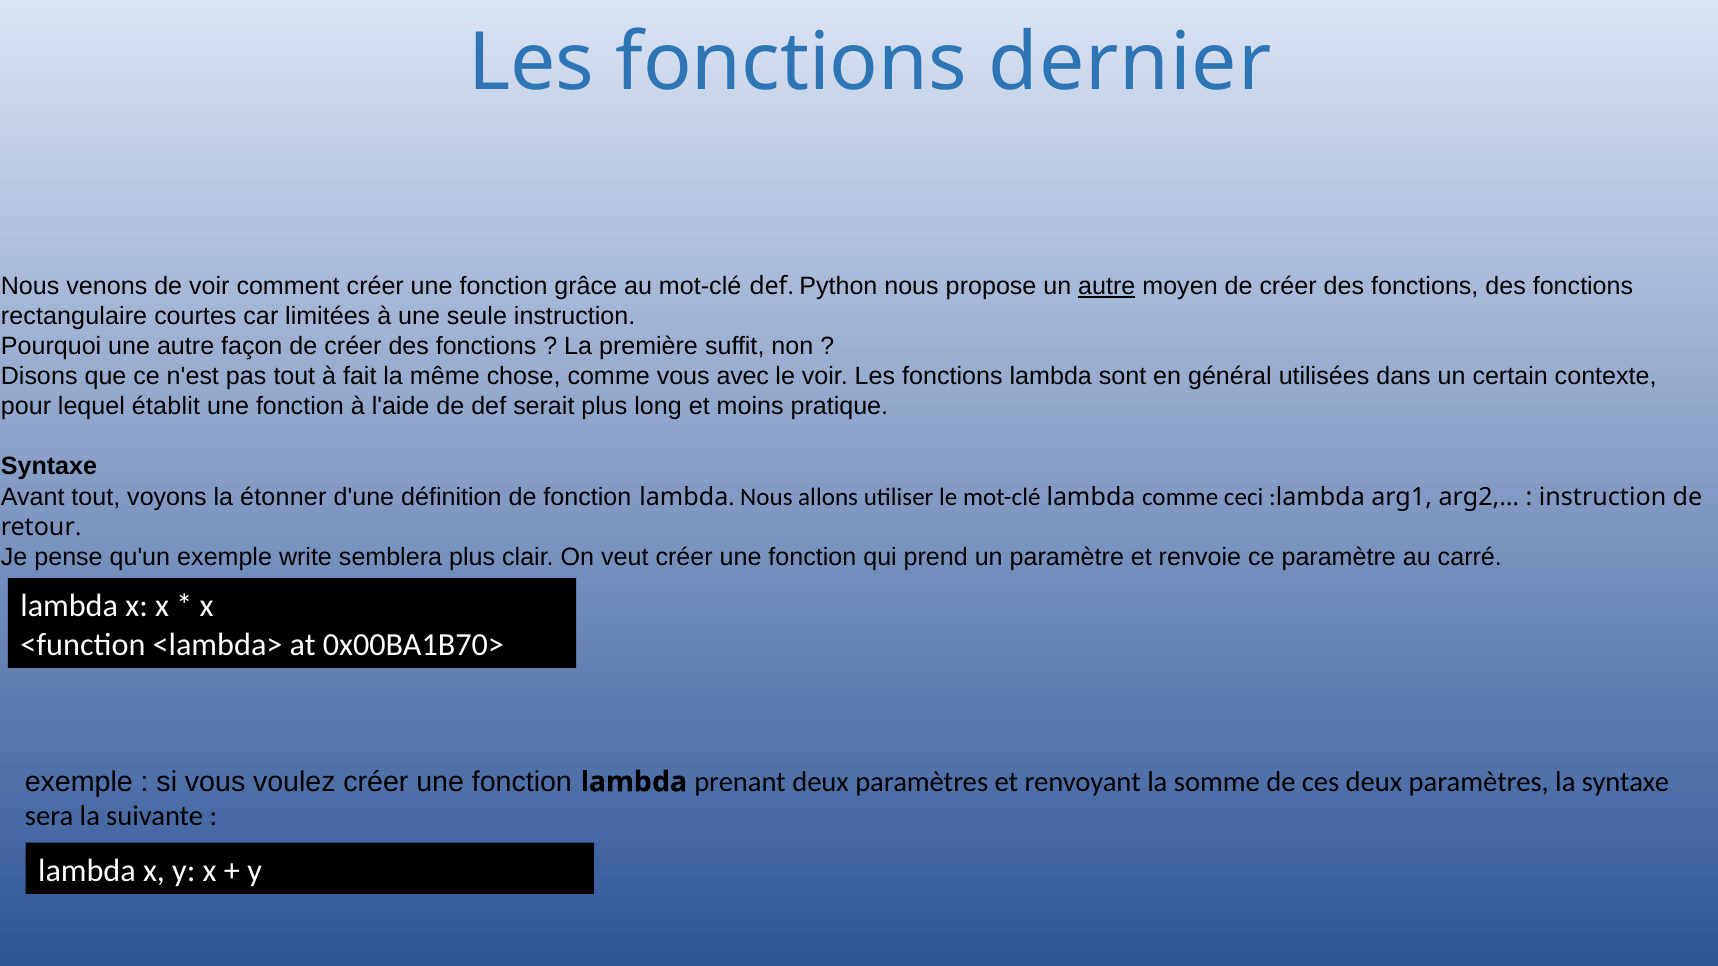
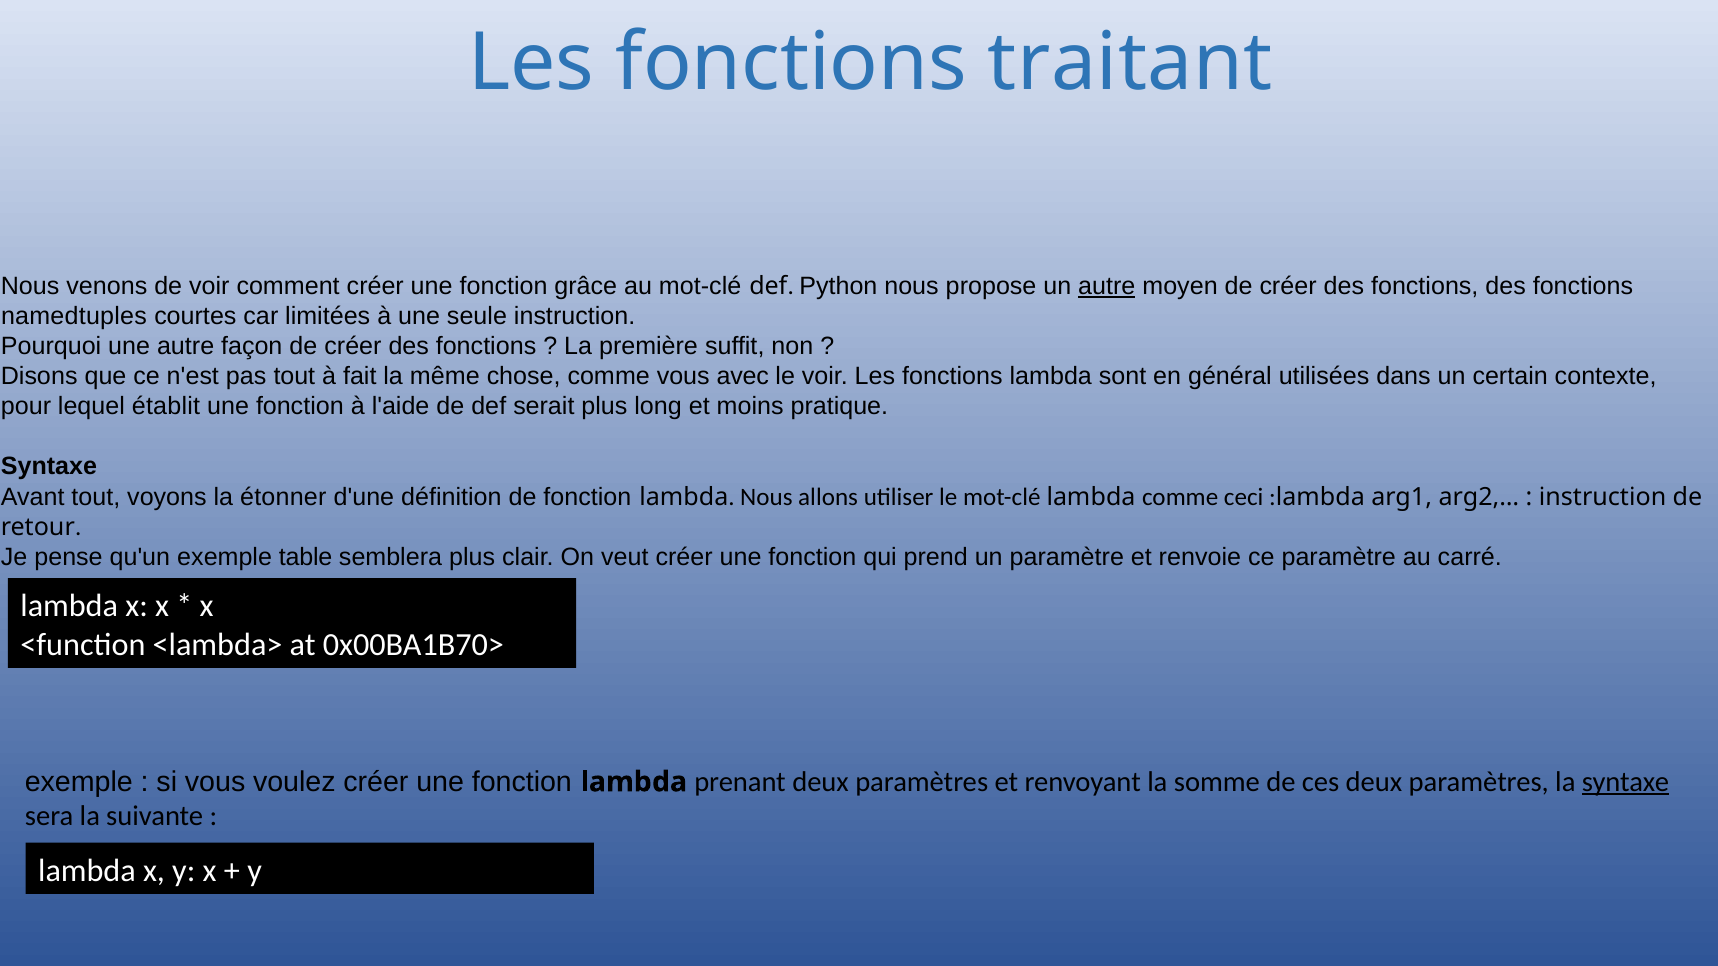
dernier: dernier -> traitant
rectangulaire: rectangulaire -> namedtuples
write: write -> table
syntaxe at (1625, 782) underline: none -> present
